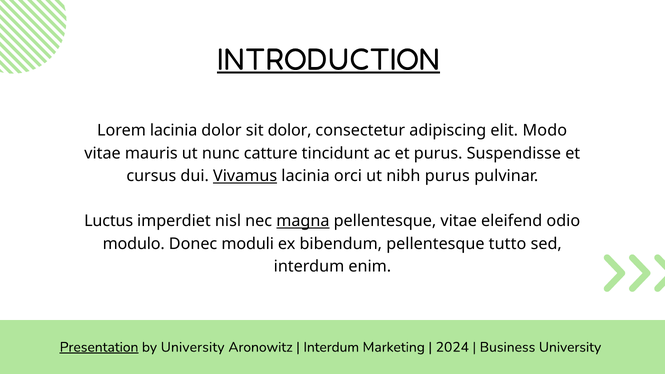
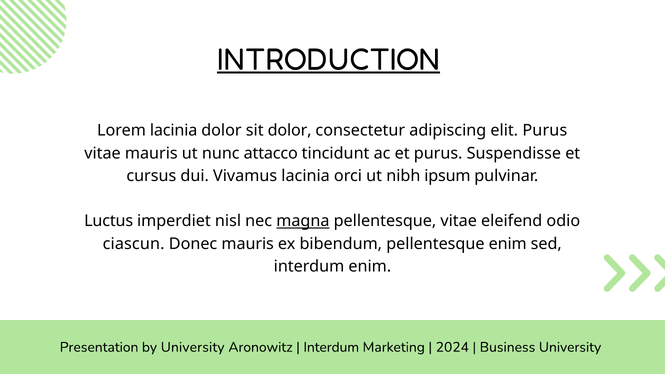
elit Modo: Modo -> Purus
catture: catture -> attacco
Vivamus underline: present -> none
nibh purus: purus -> ipsum
modulo: modulo -> ciascun
Donec moduli: moduli -> mauris
pellentesque tutto: tutto -> enim
Presentation underline: present -> none
